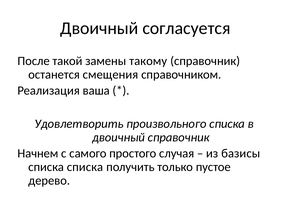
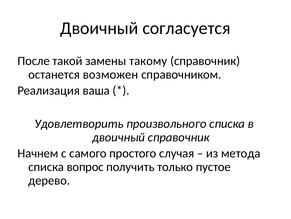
смещения: смещения -> возможен
базисы: базисы -> метода
списка списка: списка -> вопрос
